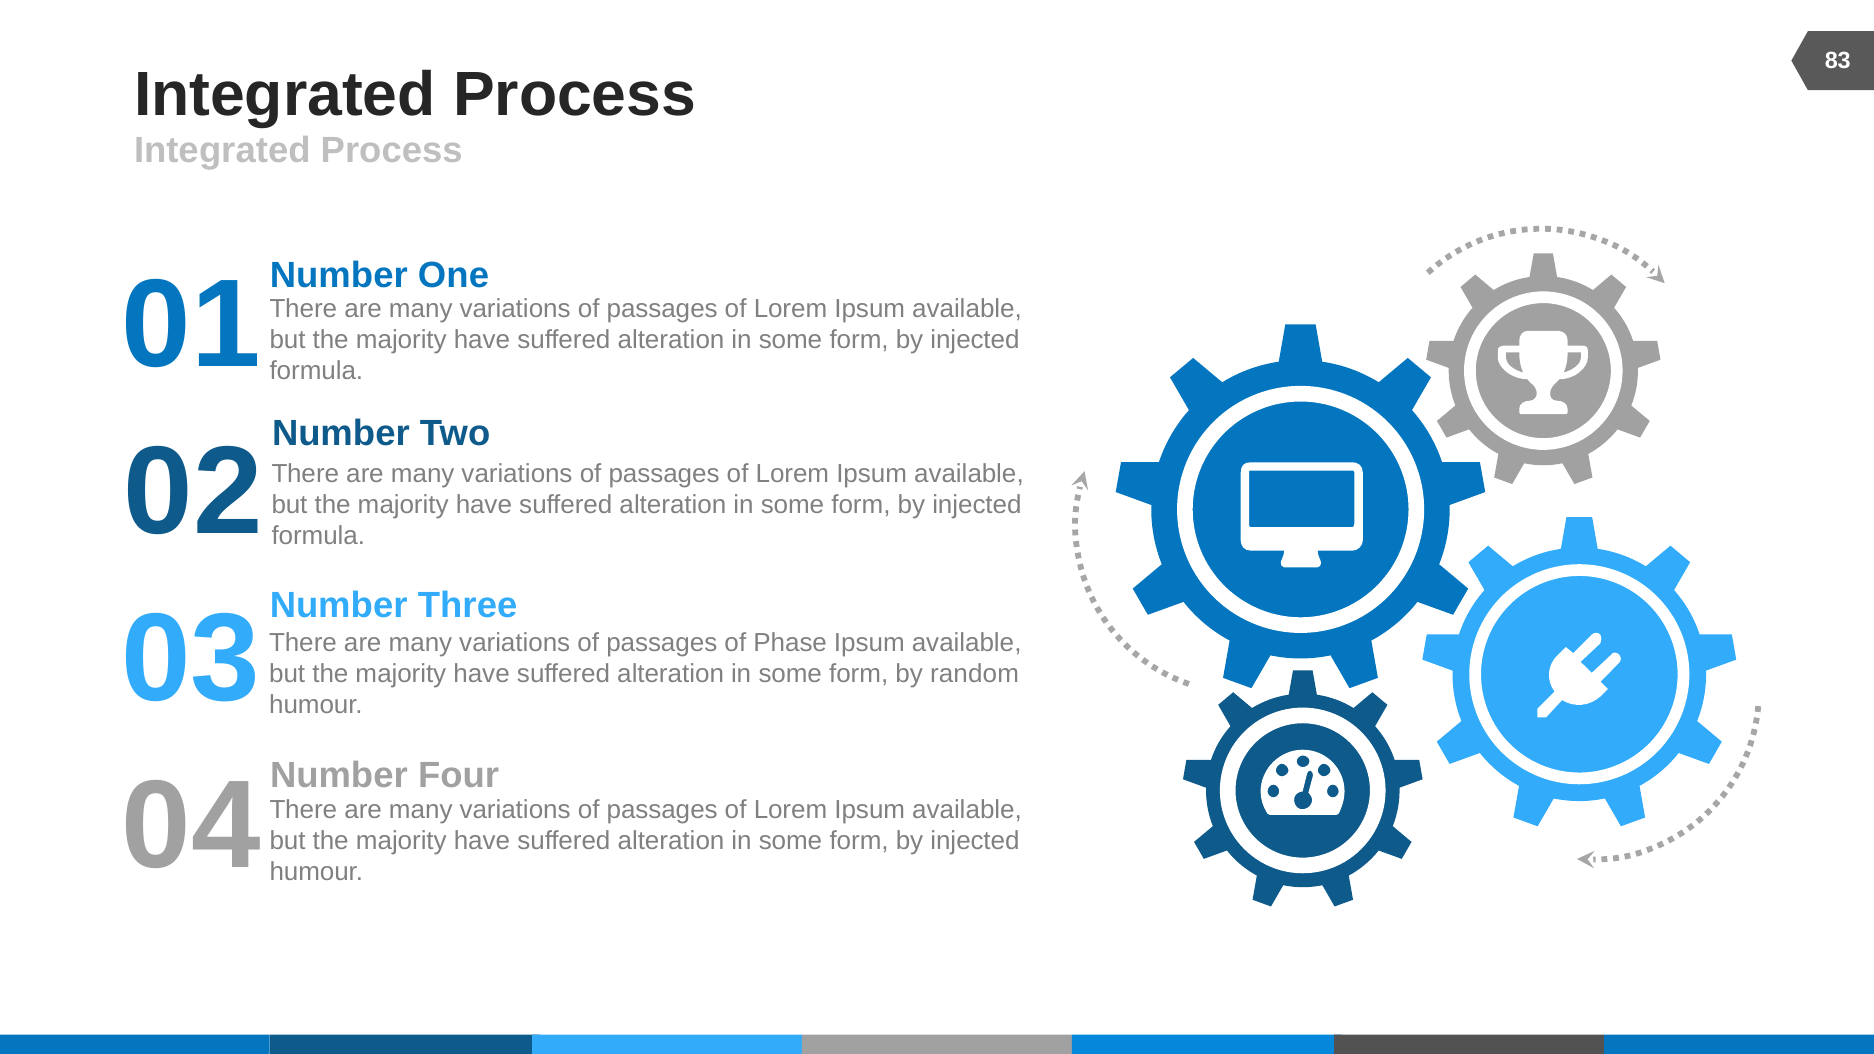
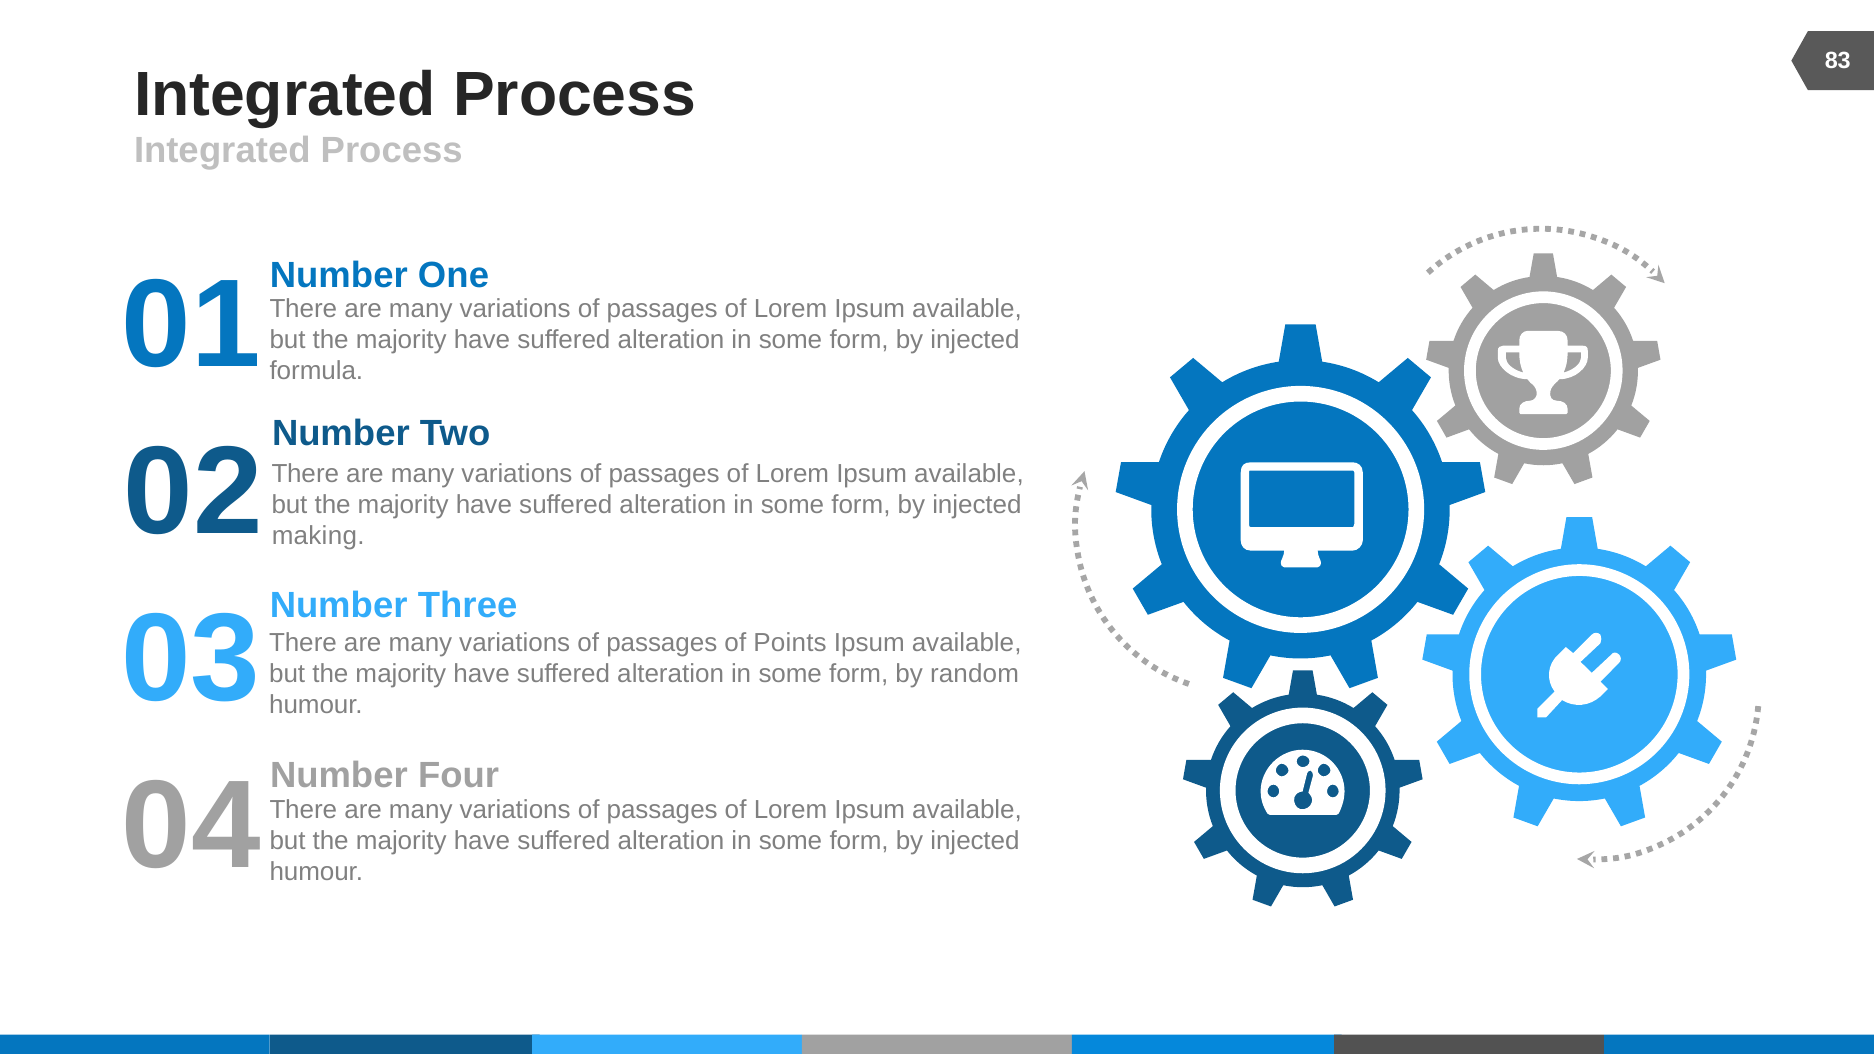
formula at (318, 536): formula -> making
Phase: Phase -> Points
